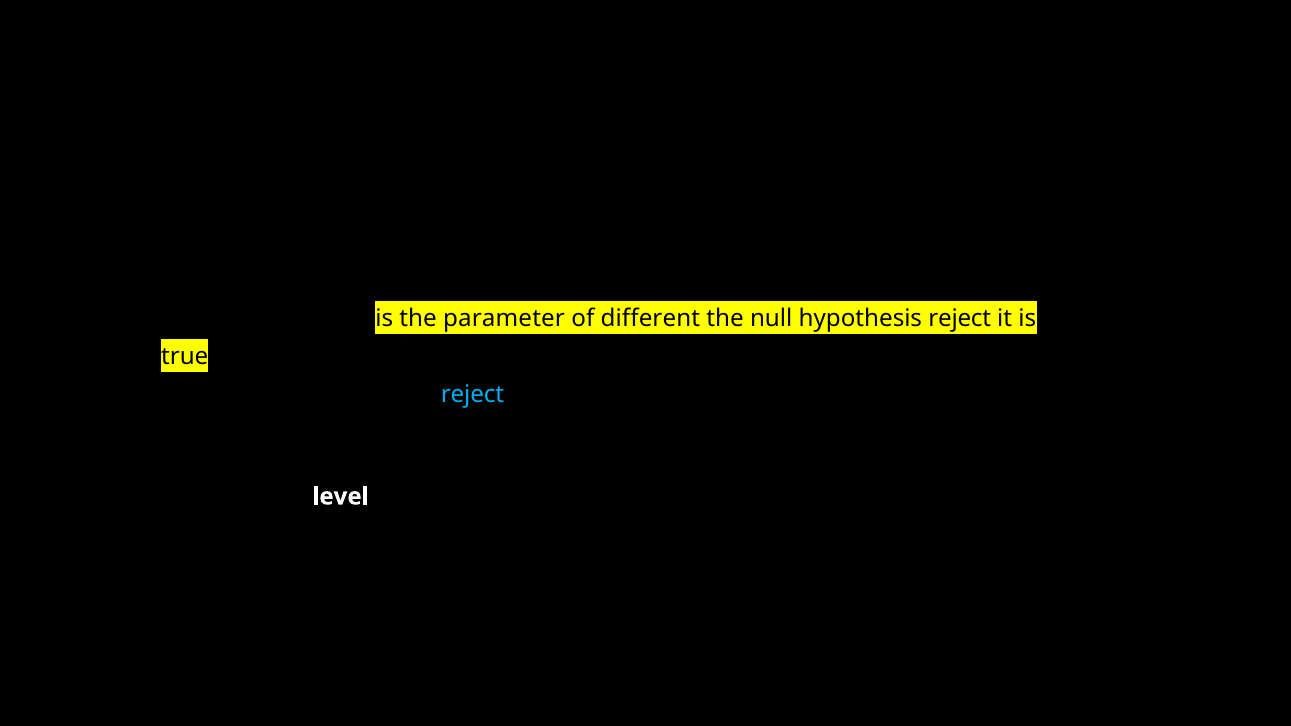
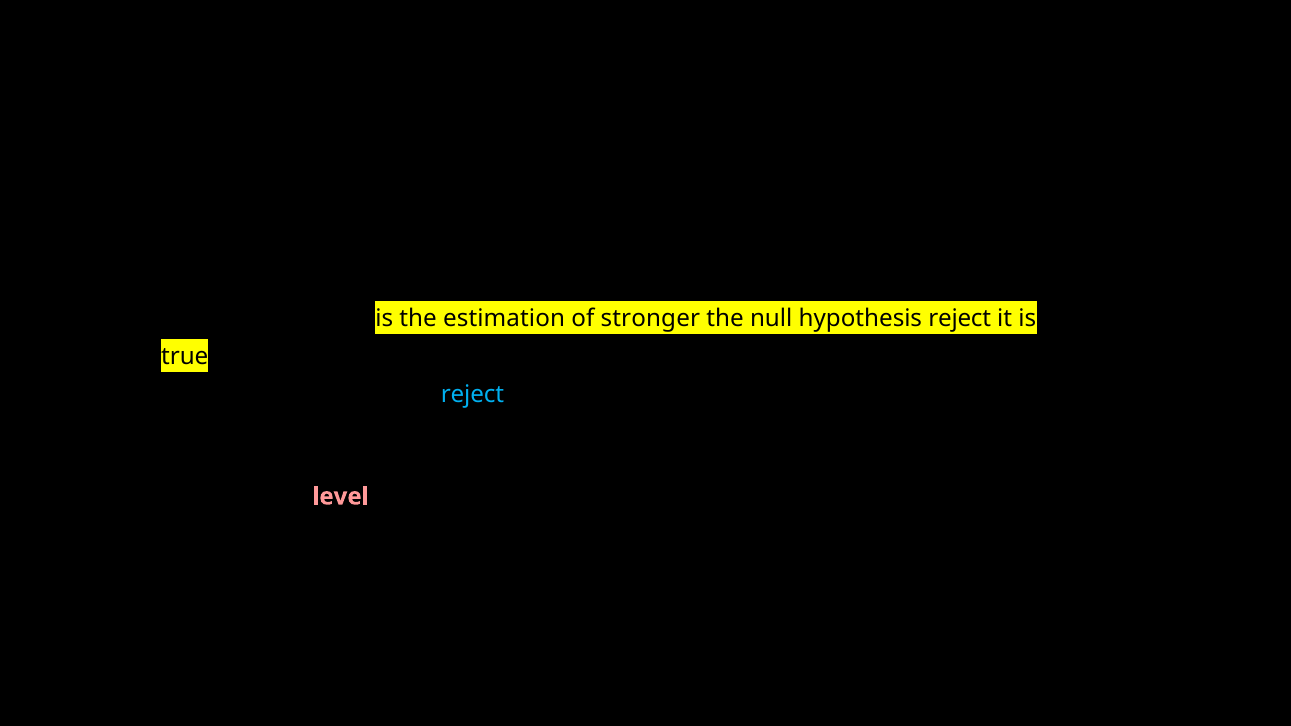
parameter: parameter -> estimation
of different: different -> stronger
level at (340, 497) colour: white -> pink
